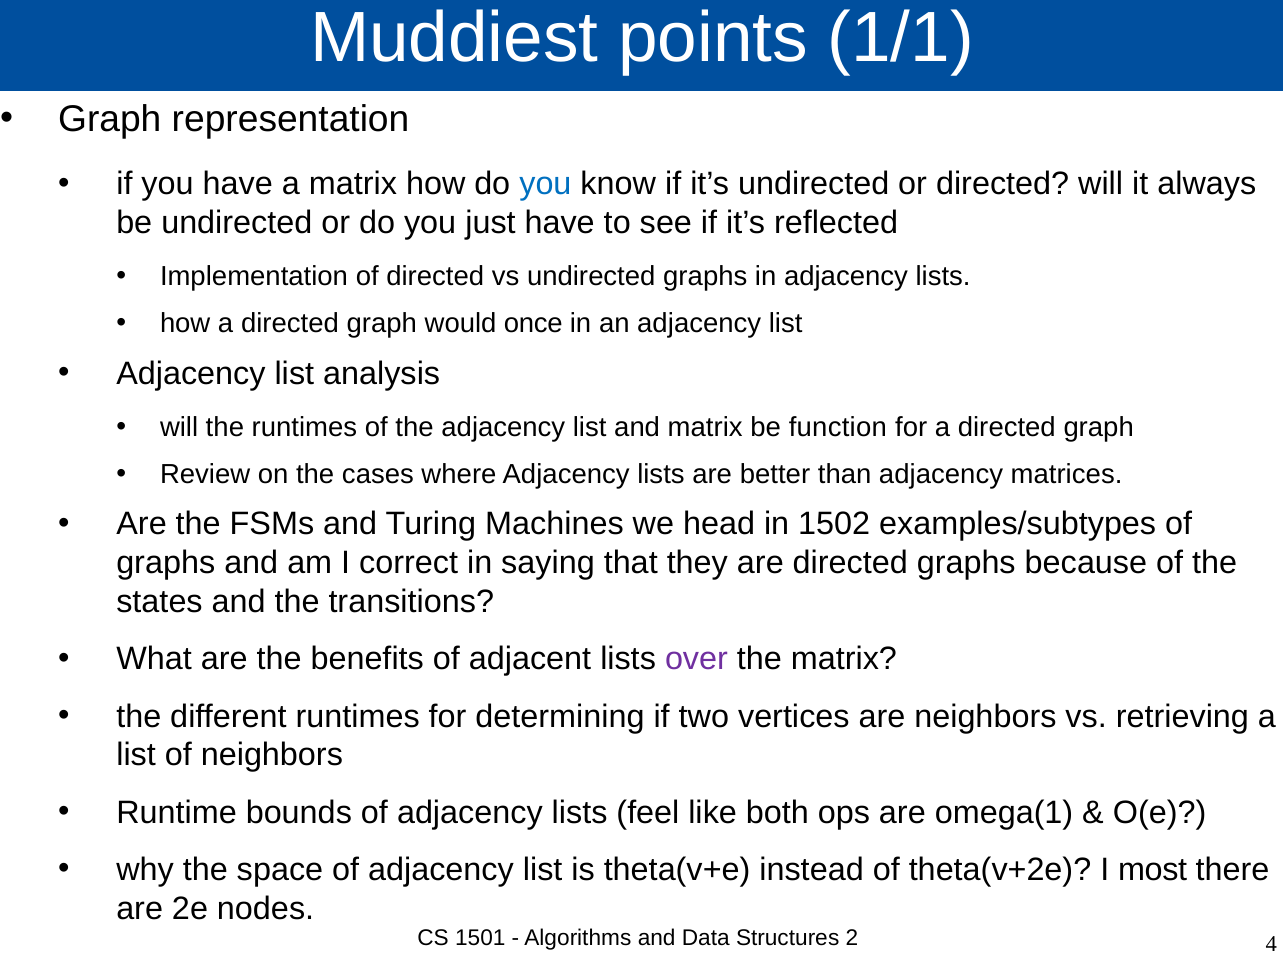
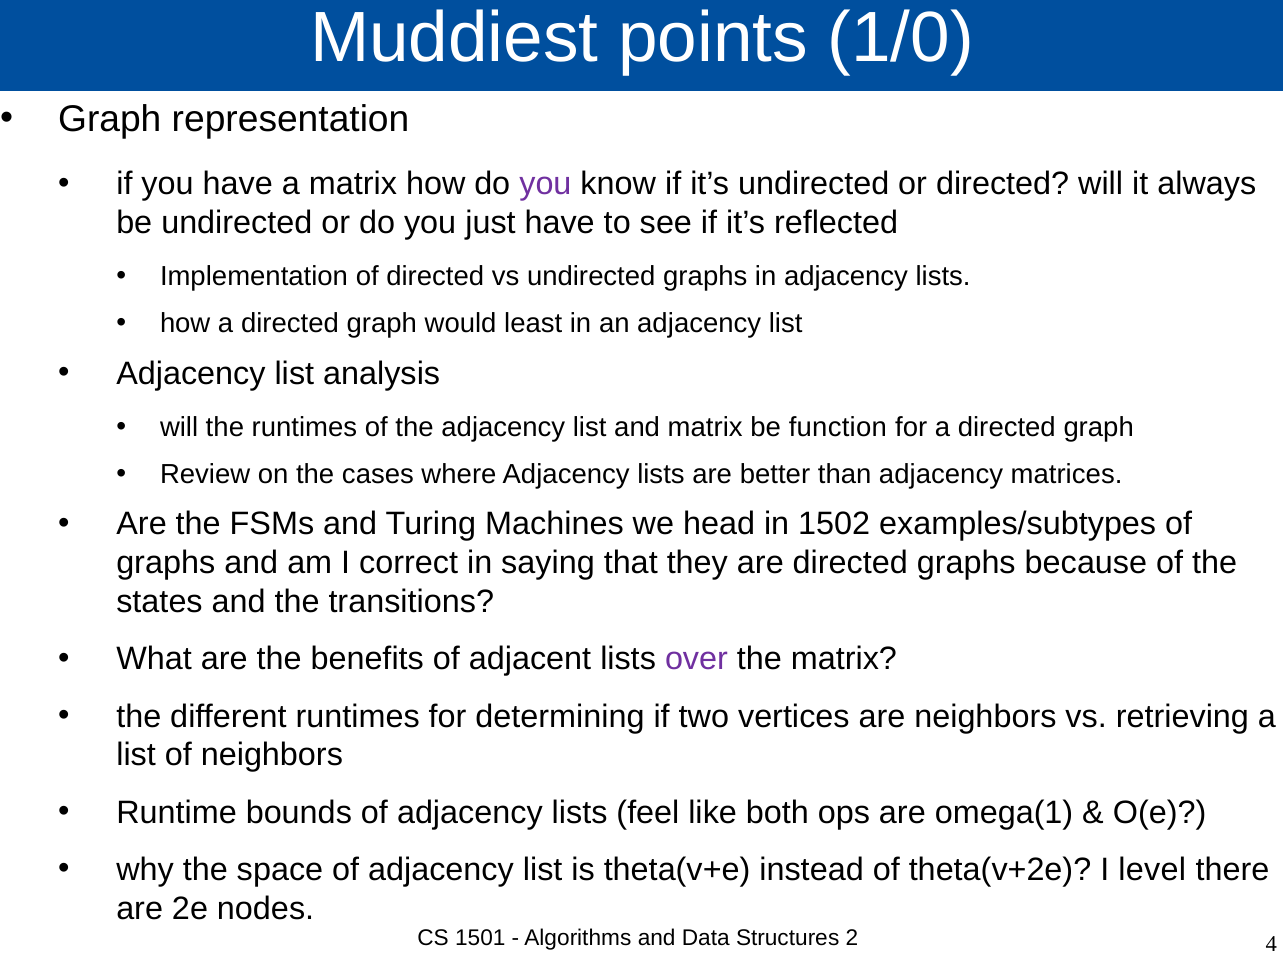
1/1: 1/1 -> 1/0
you at (545, 184) colour: blue -> purple
once: once -> least
most: most -> level
